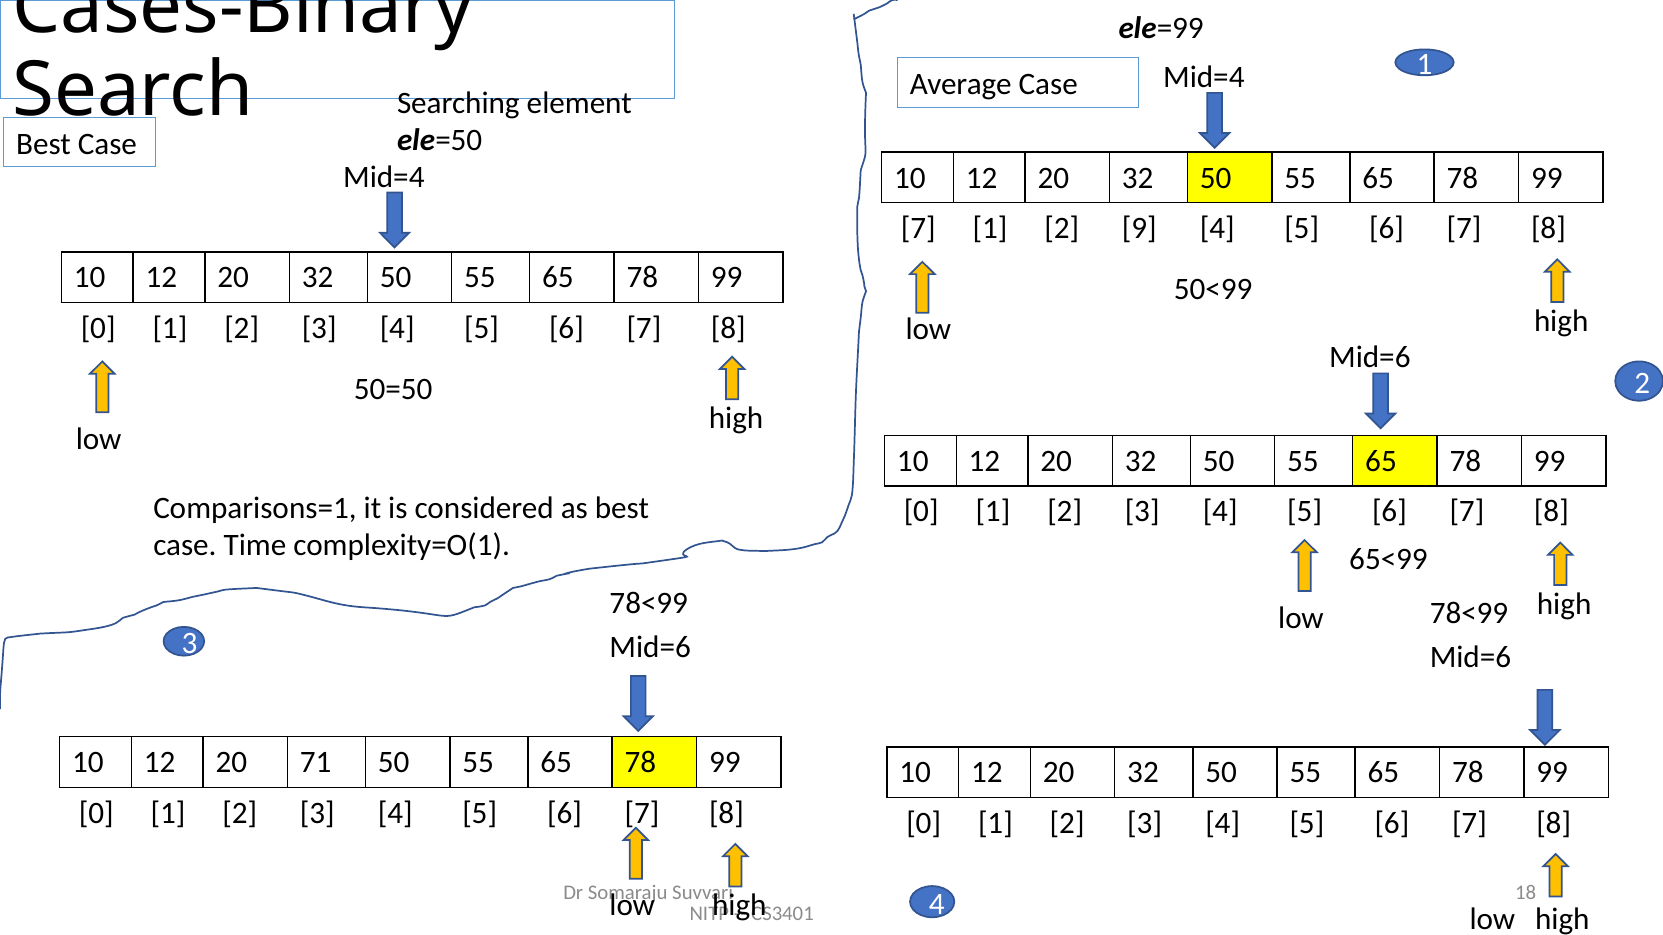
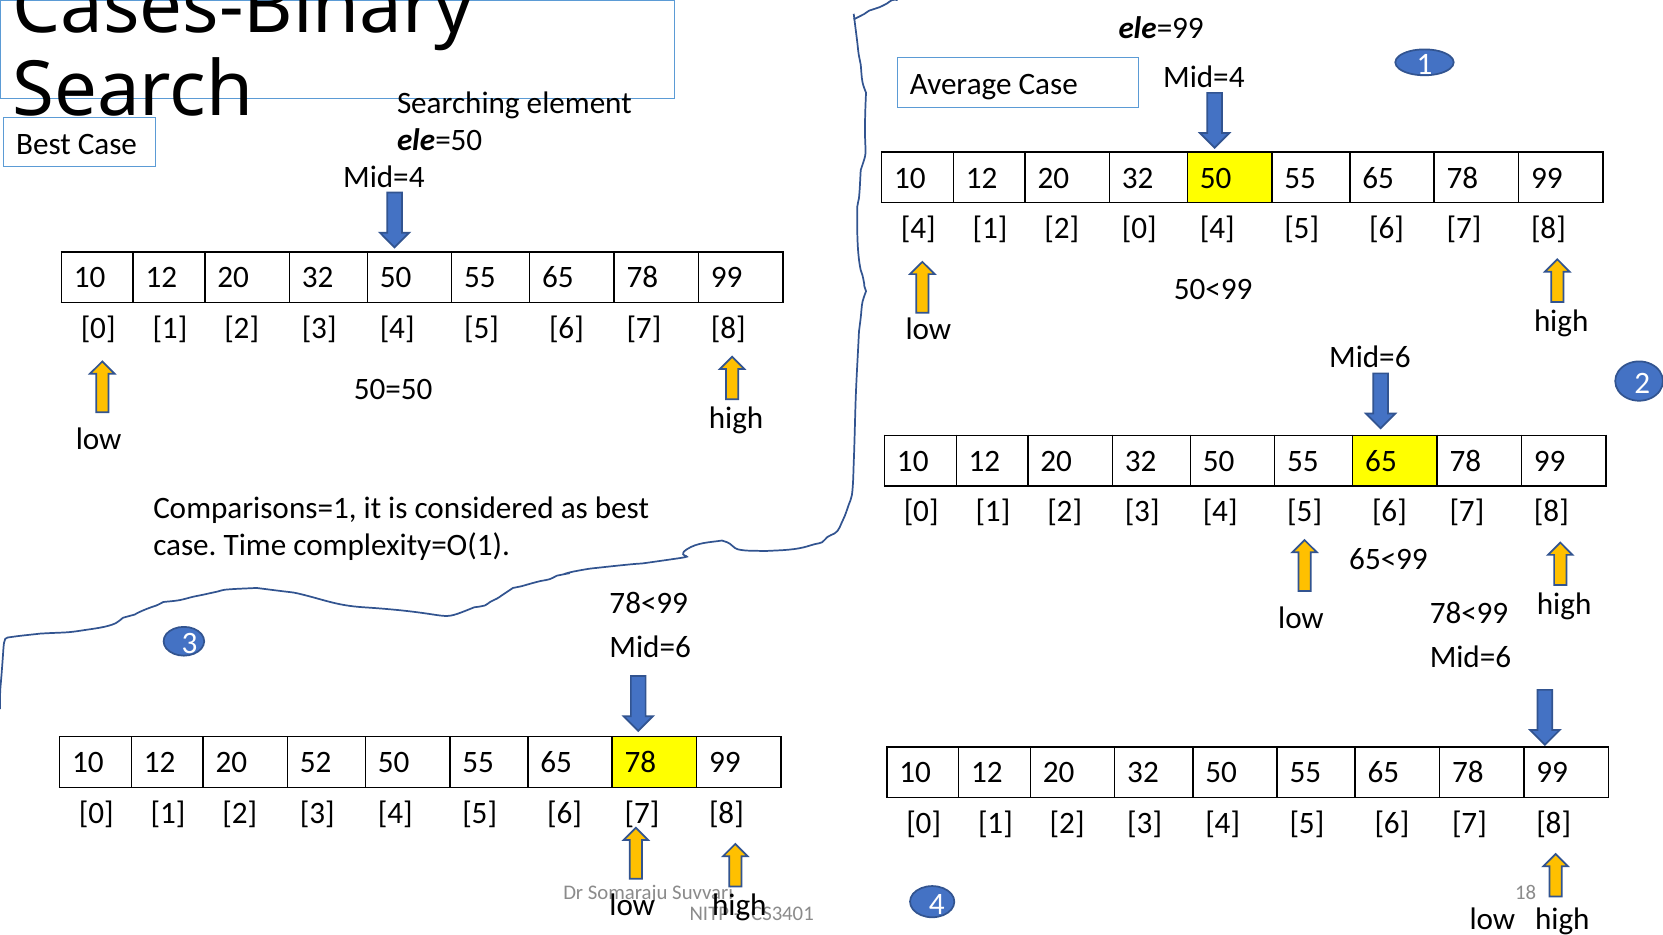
7 at (918, 228): 7 -> 4
2 9: 9 -> 0
71: 71 -> 52
